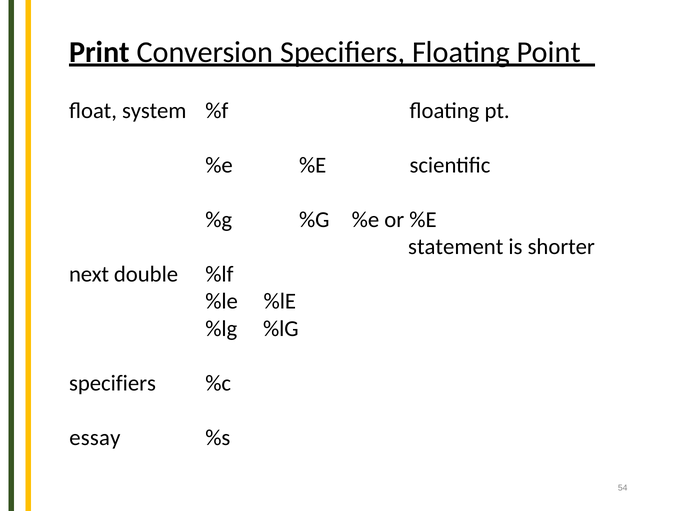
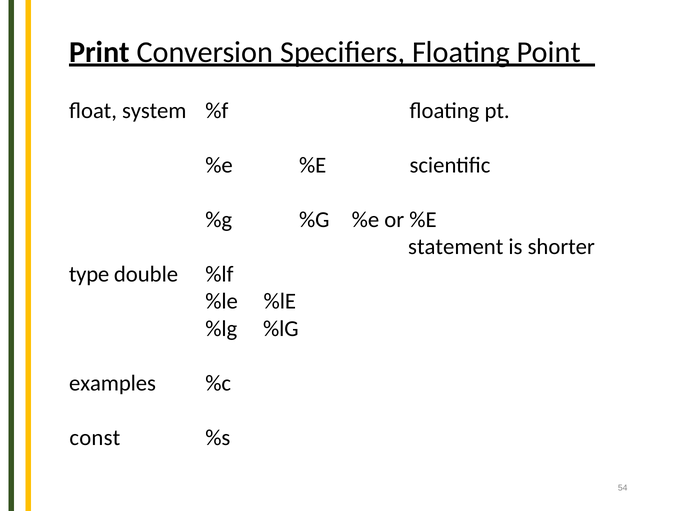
next: next -> type
specifiers at (112, 383): specifiers -> examples
essay: essay -> const
